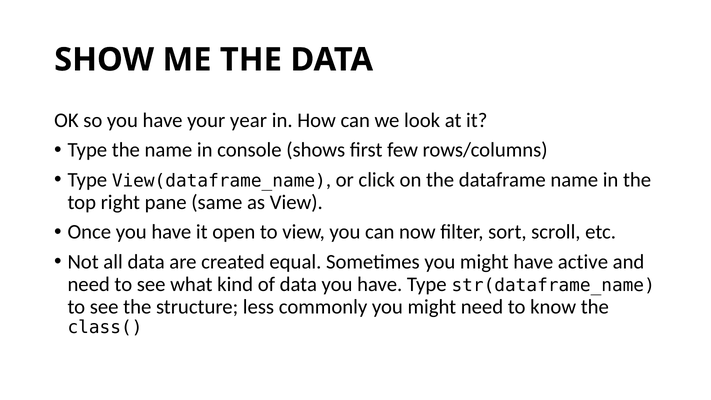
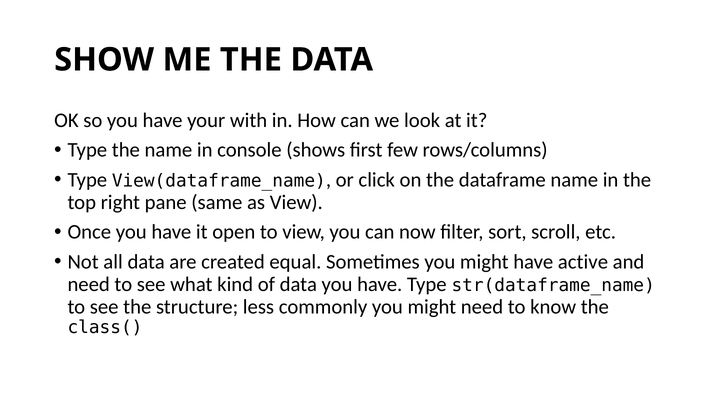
year: year -> with
